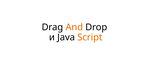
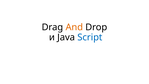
Script colour: orange -> blue
